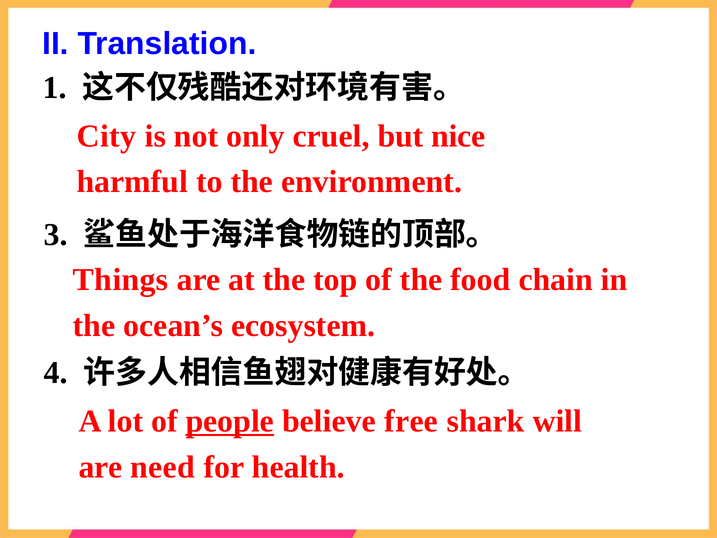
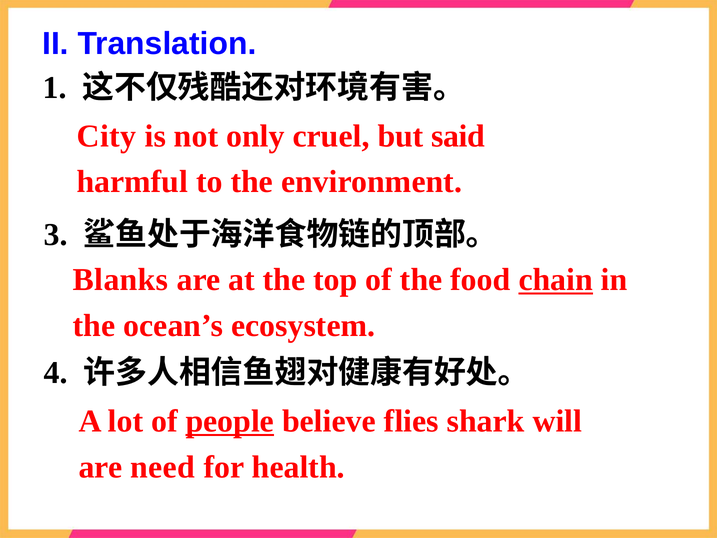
nice: nice -> said
Things: Things -> Blanks
chain underline: none -> present
free: free -> flies
